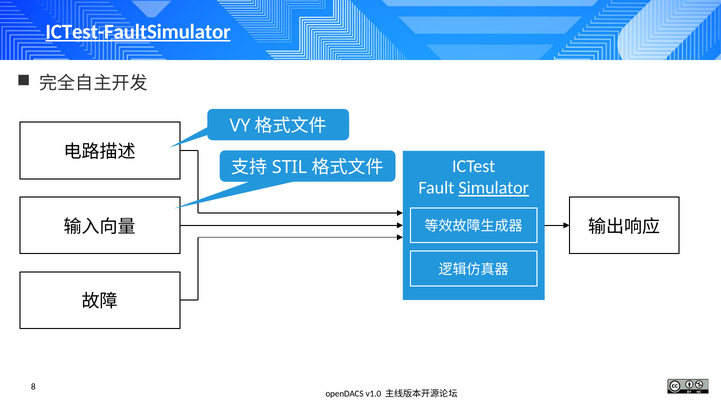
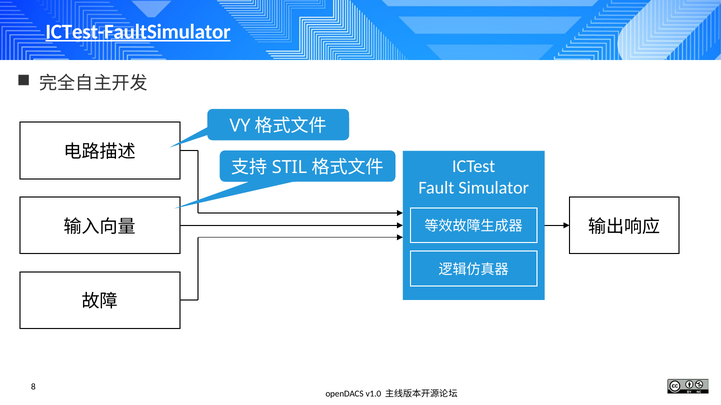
Simulator underline: present -> none
